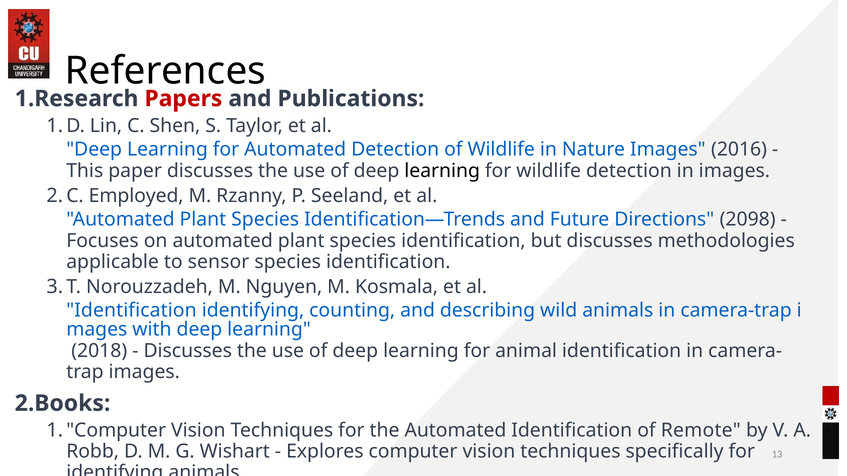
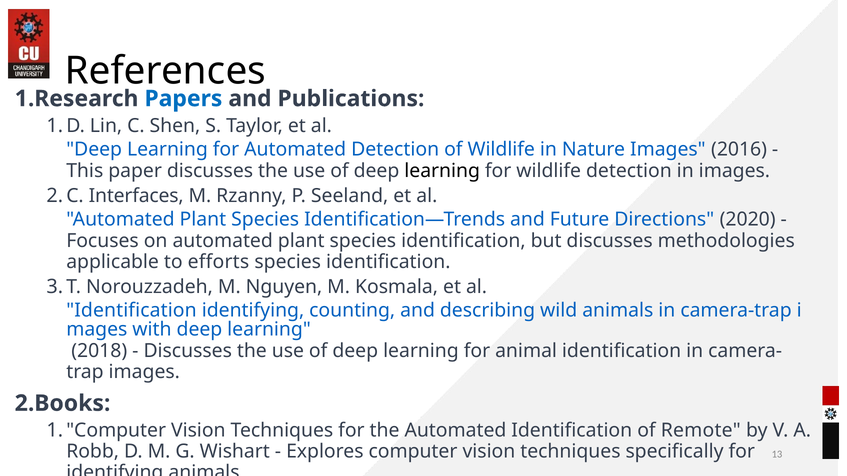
Papers colour: red -> blue
Employed: Employed -> Interfaces
2098: 2098 -> 2020
sensor: sensor -> efforts
